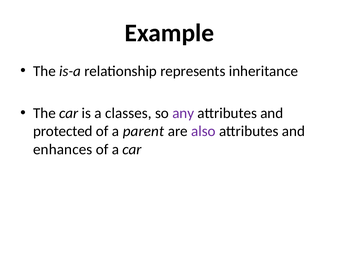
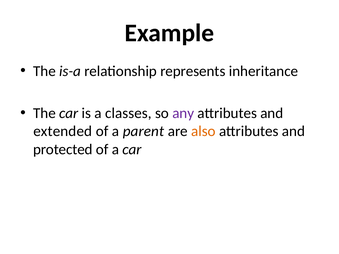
protected: protected -> extended
also colour: purple -> orange
enhances: enhances -> protected
